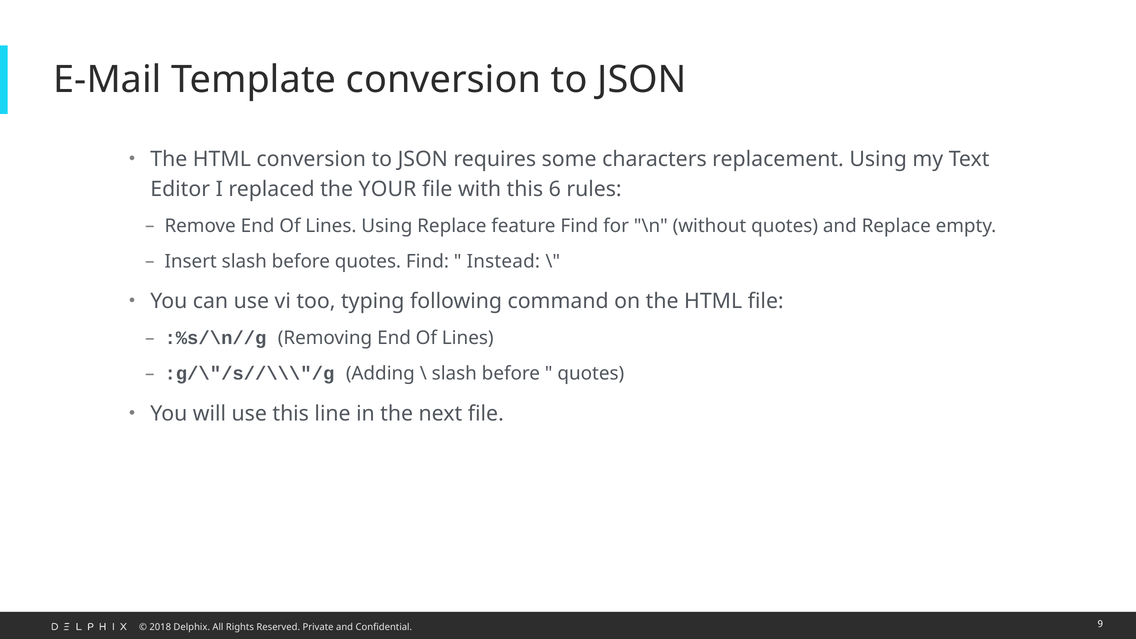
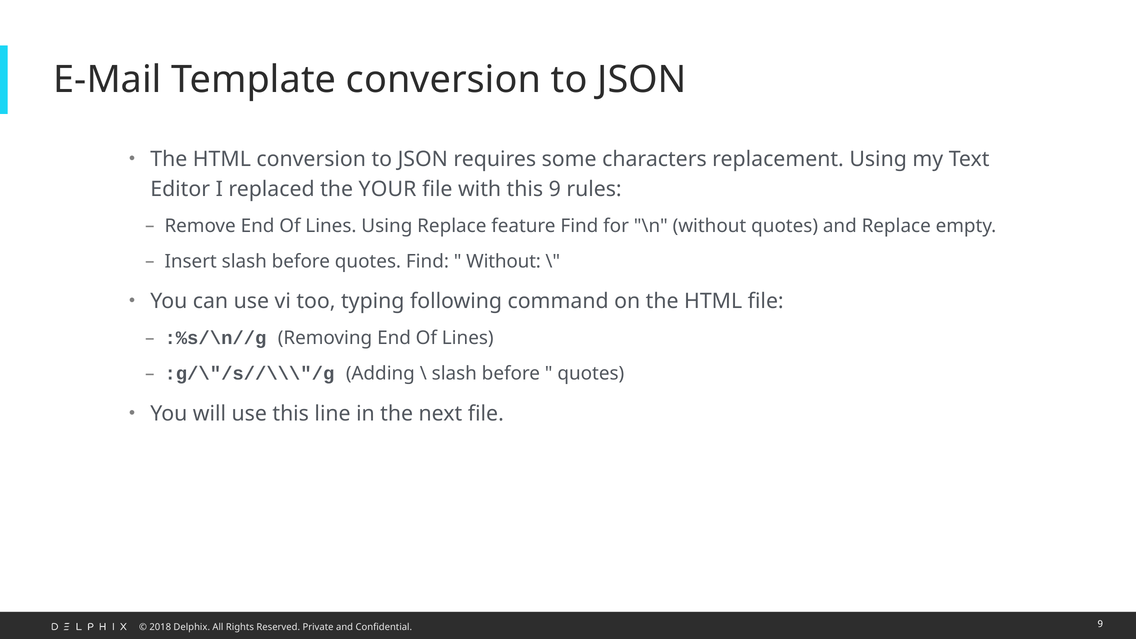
this 6: 6 -> 9
Instead at (503, 261): Instead -> Without
